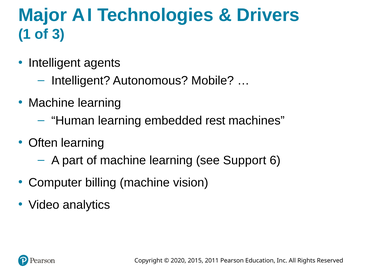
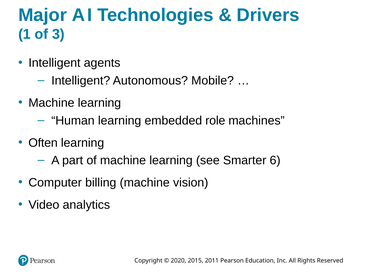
rest: rest -> role
Support: Support -> Smarter
